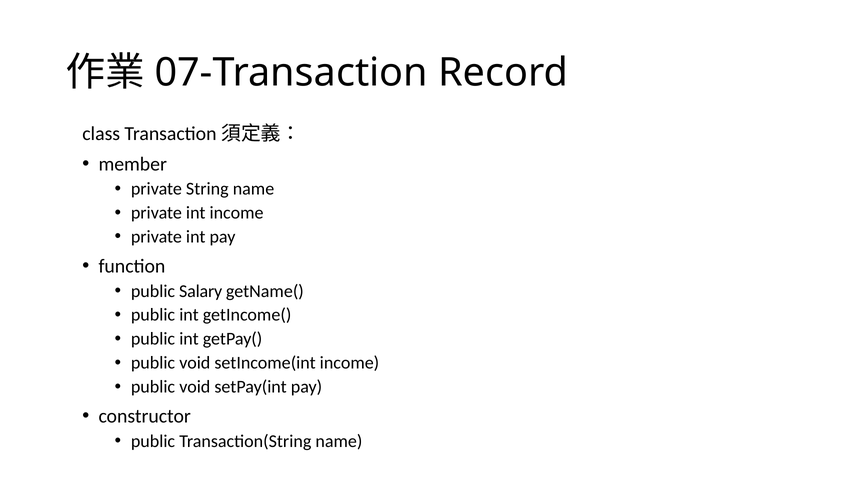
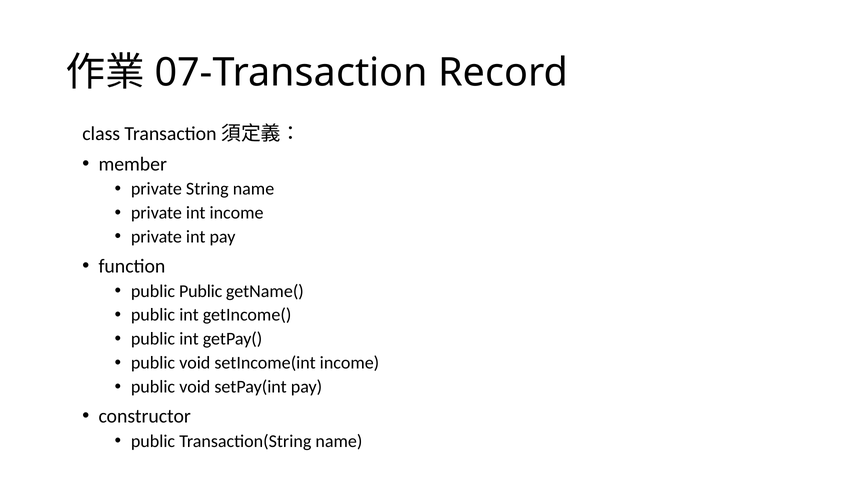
public Salary: Salary -> Public
